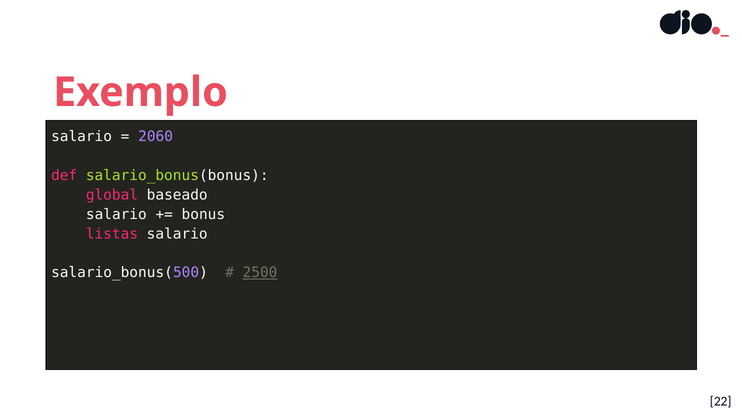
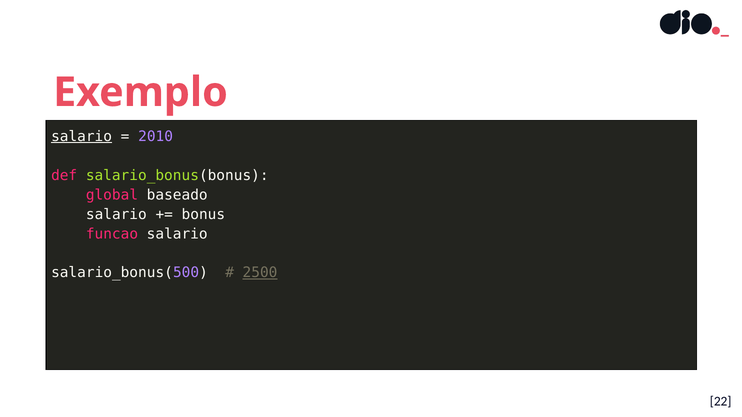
salario at (82, 137) underline: none -> present
2060: 2060 -> 2010
listas: listas -> funcao
